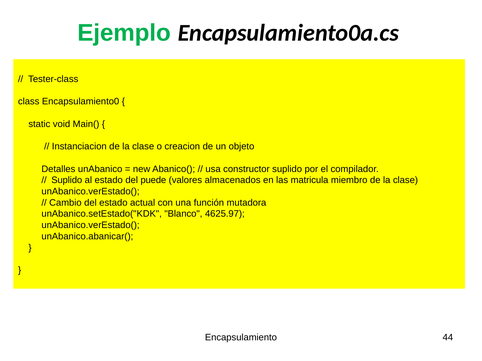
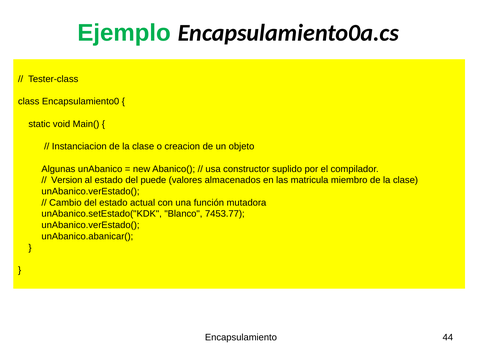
Detalles: Detalles -> Algunas
Suplido at (67, 180): Suplido -> Version
4625.97: 4625.97 -> 7453.77
